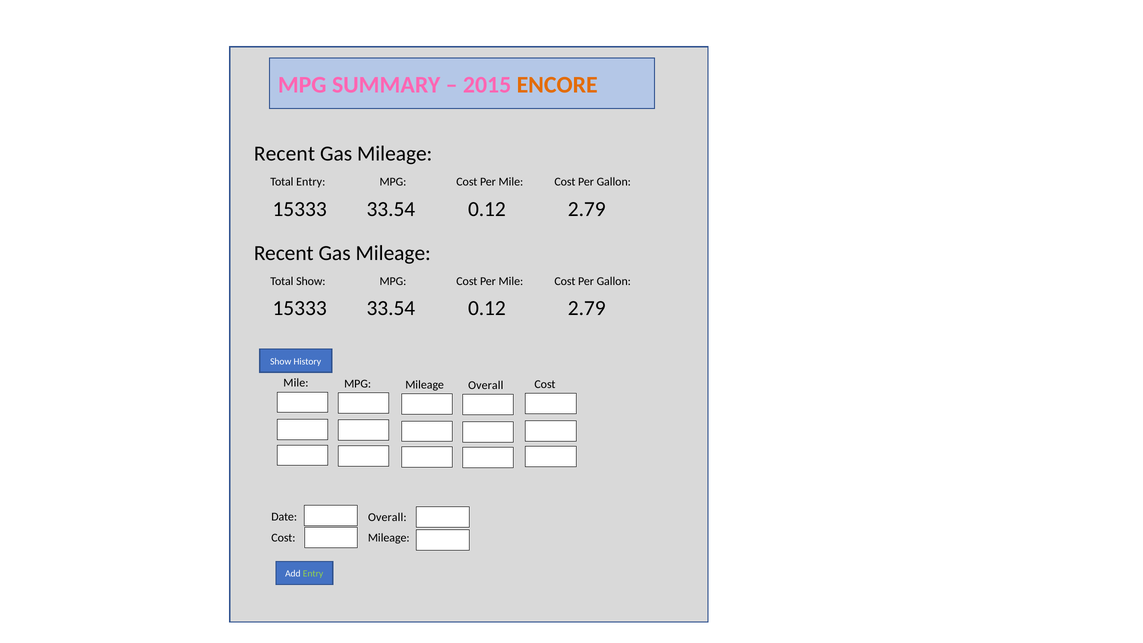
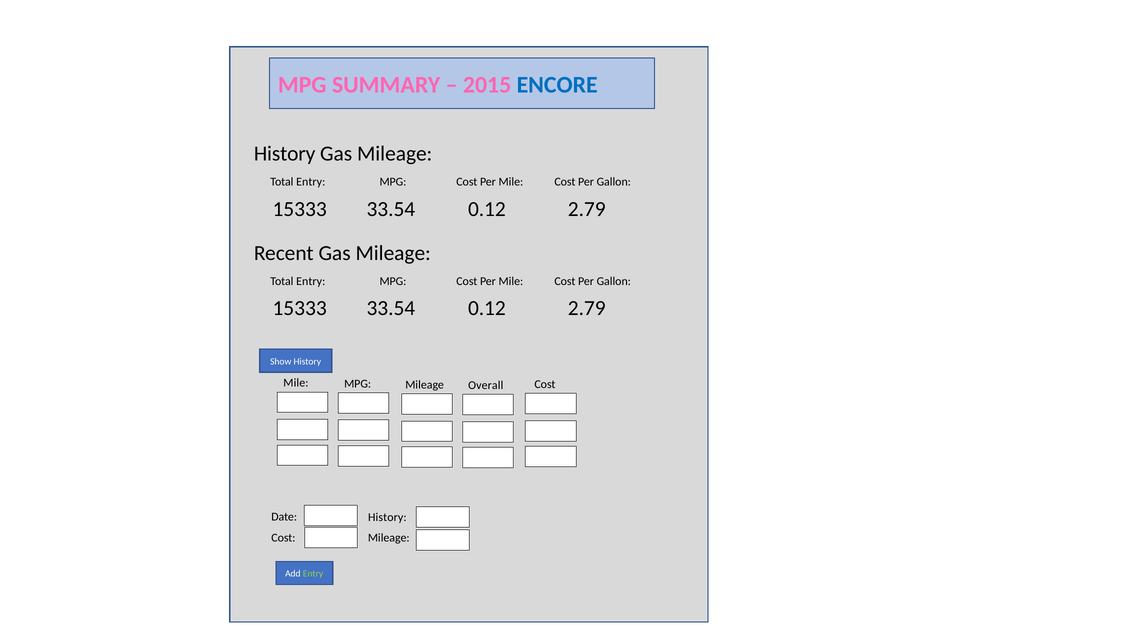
ENCORE colour: orange -> blue
Recent at (284, 154): Recent -> History
Show at (311, 281): Show -> Entry
Overall at (387, 517): Overall -> History
